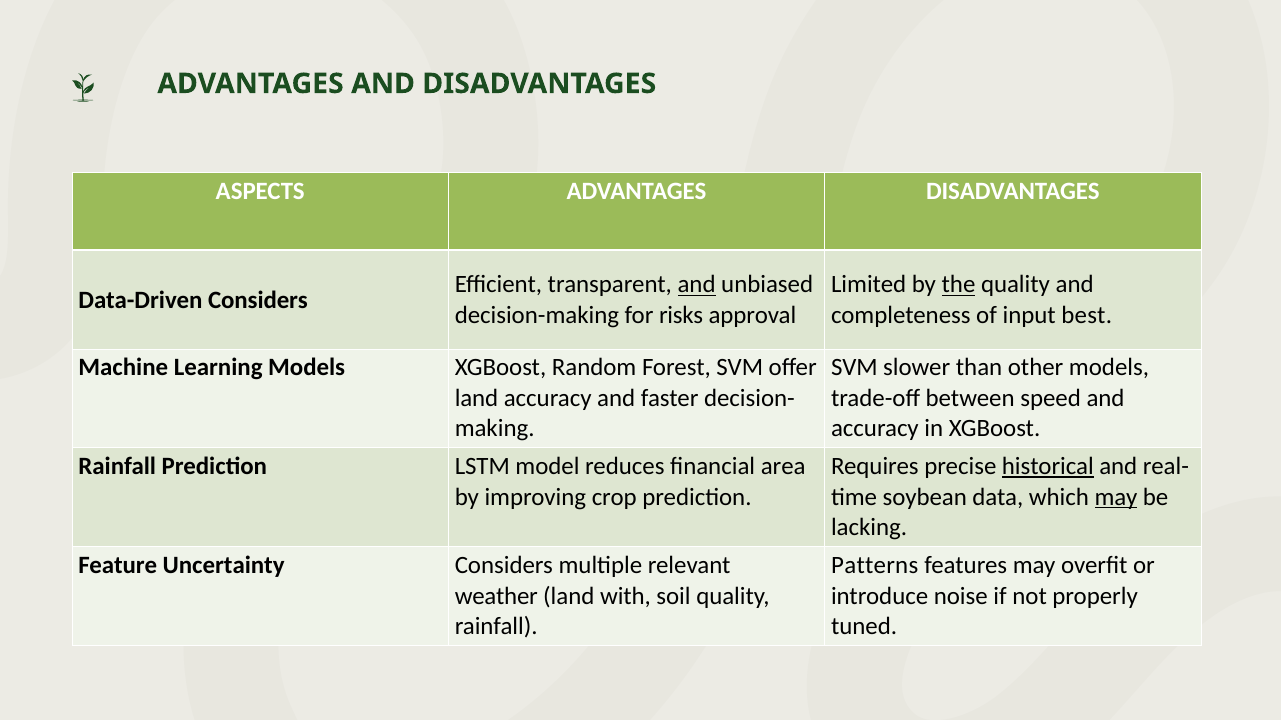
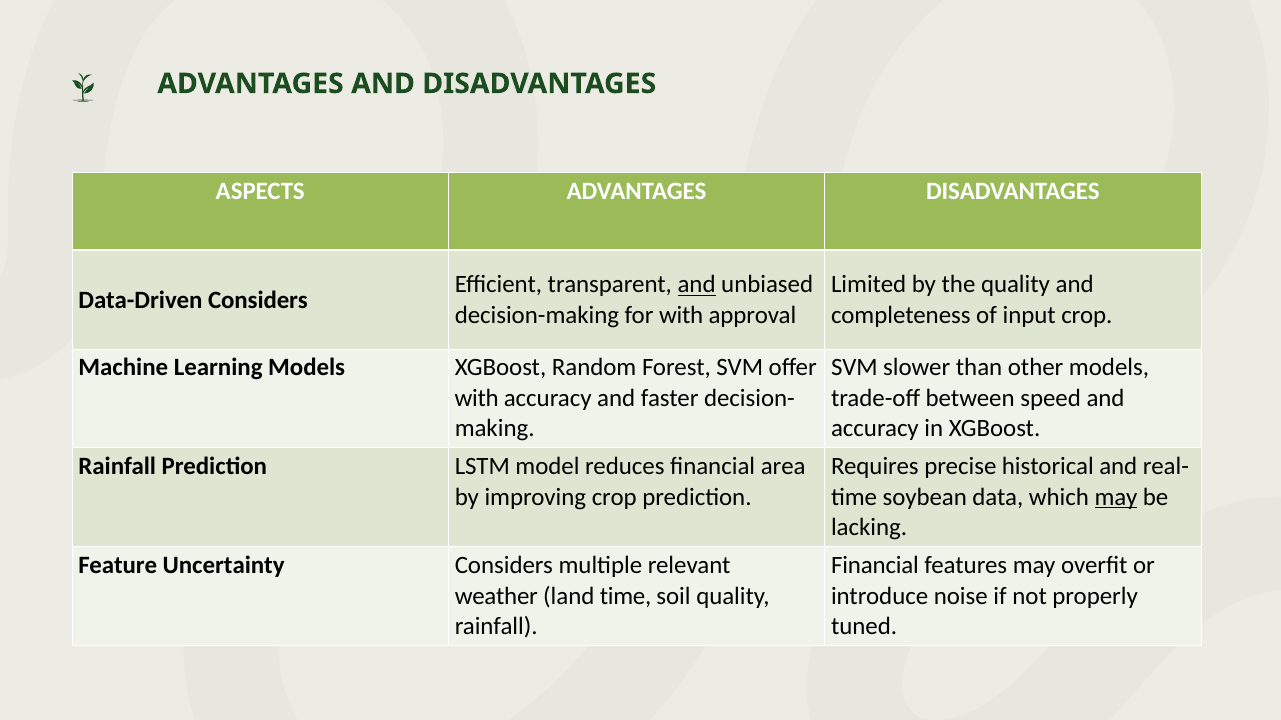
the underline: present -> none
for risks: risks -> with
input best: best -> crop
land at (477, 398): land -> with
historical underline: present -> none
Patterns at (875, 566): Patterns -> Financial
land with: with -> time
